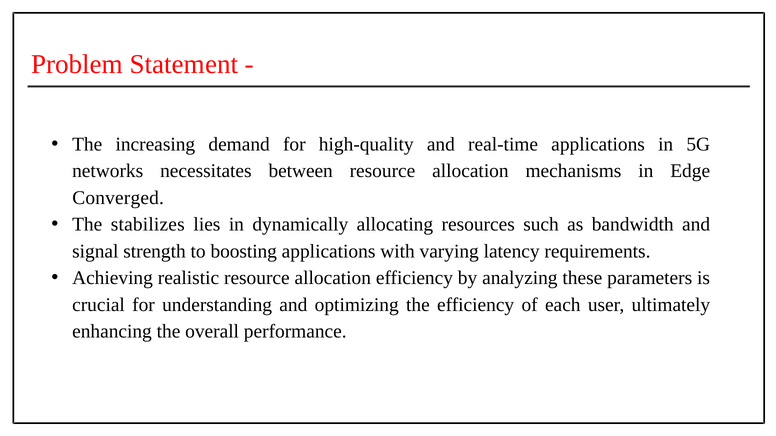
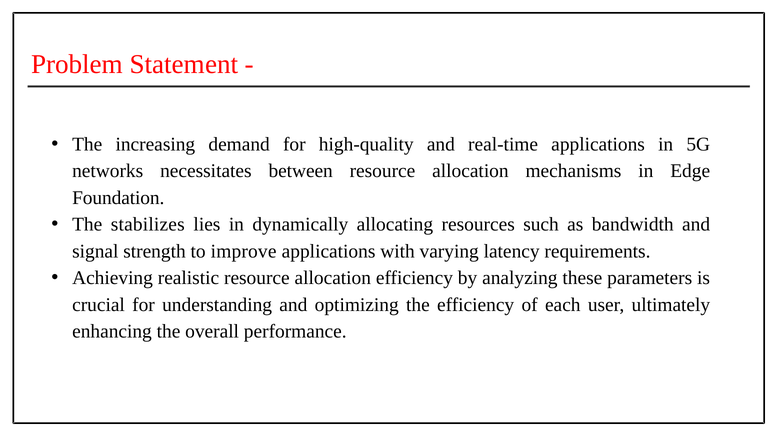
Converged: Converged -> Foundation
boosting: boosting -> improve
